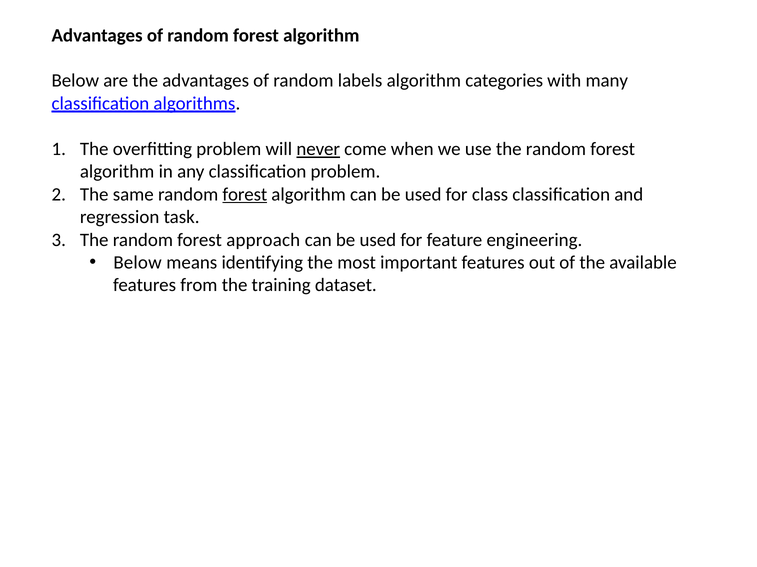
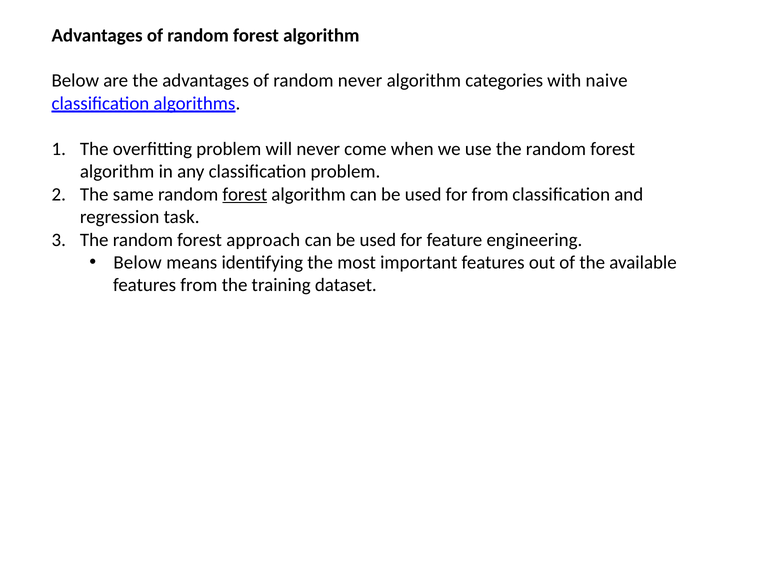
random labels: labels -> never
many: many -> naive
never at (318, 149) underline: present -> none
for class: class -> from
